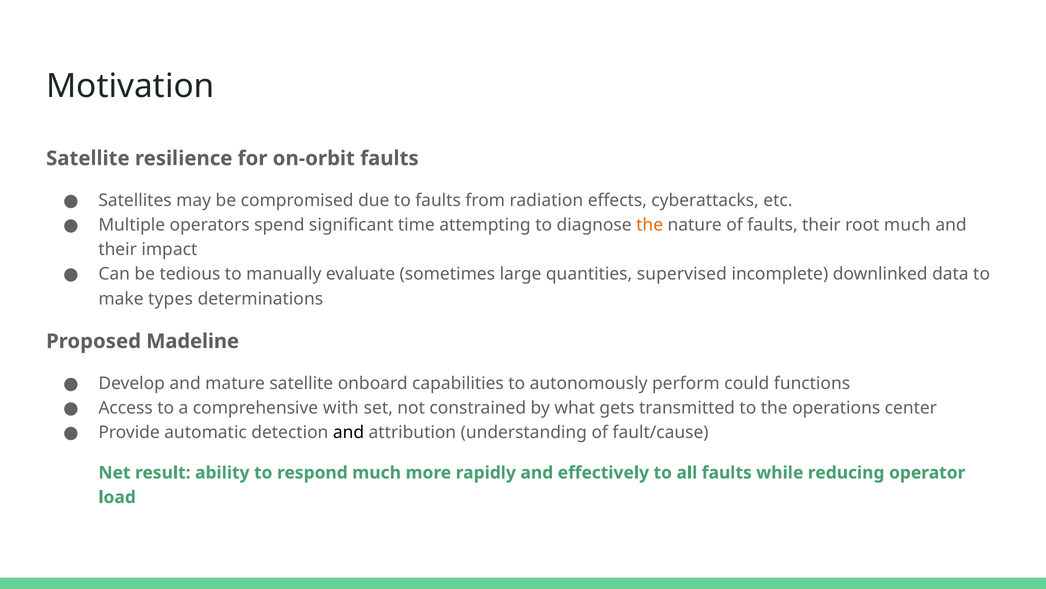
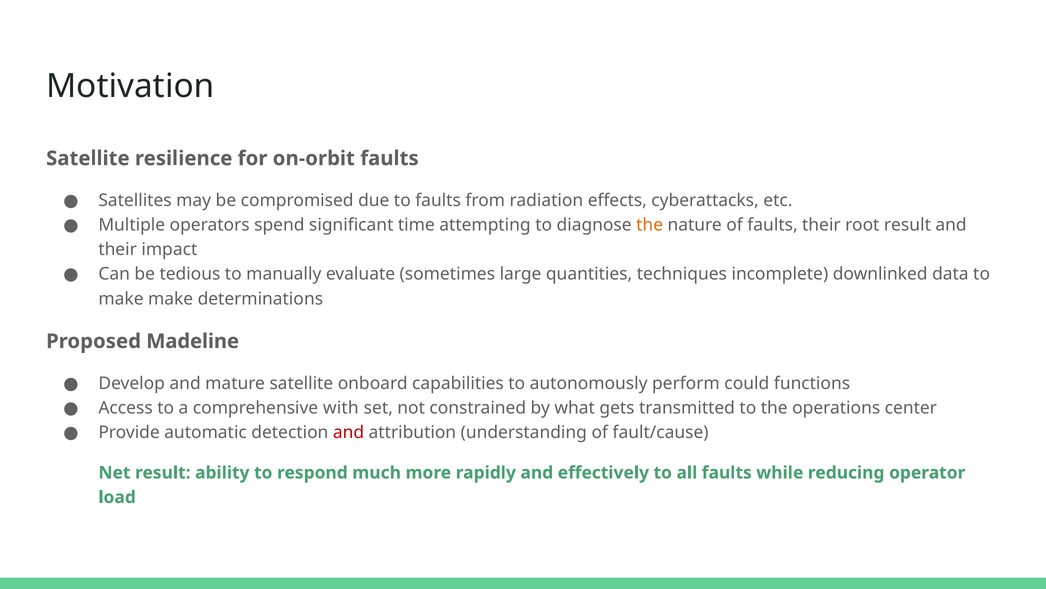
root much: much -> result
supervised: supervised -> techniques
make types: types -> make
and at (349, 432) colour: black -> red
